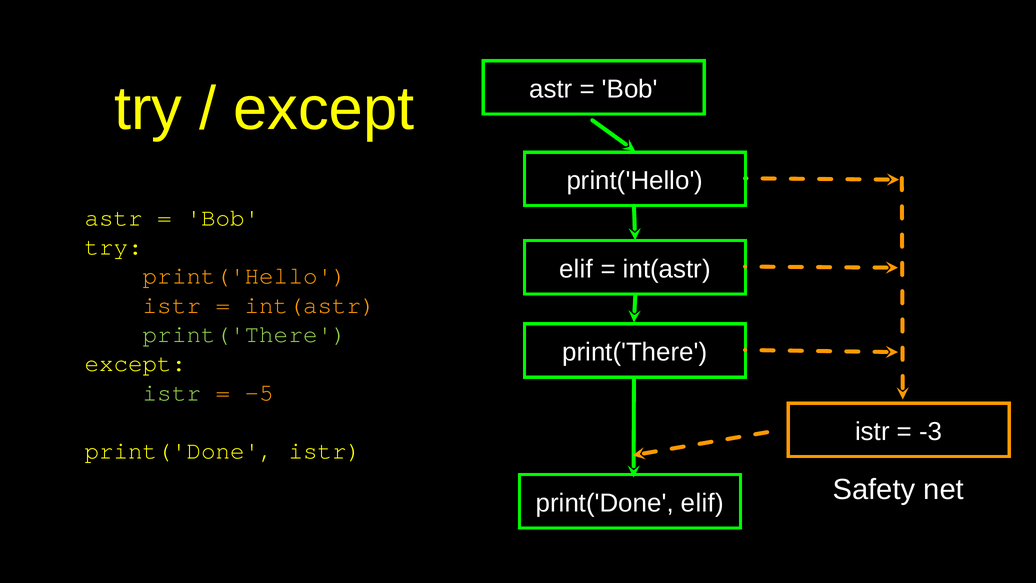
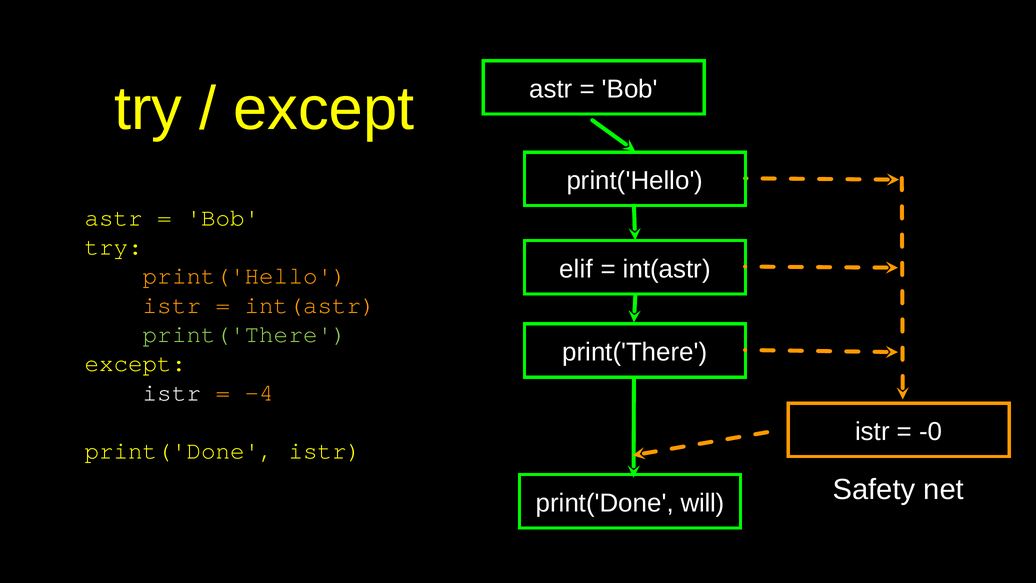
istr at (172, 392) colour: light green -> white
-5: -5 -> -4
-3: -3 -> -0
print('Done elif: elif -> will
